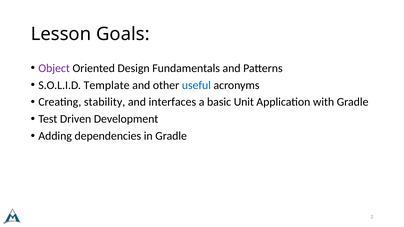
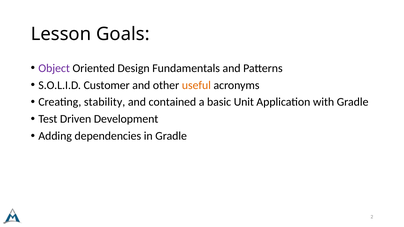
Template: Template -> Customer
useful colour: blue -> orange
interfaces: interfaces -> contained
